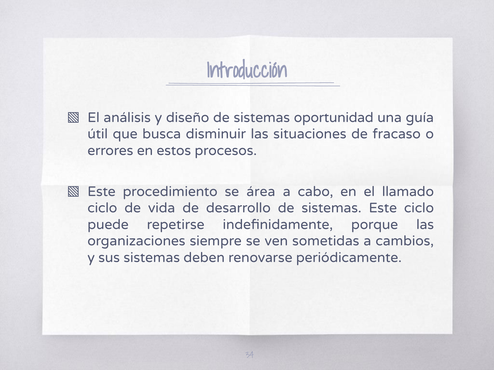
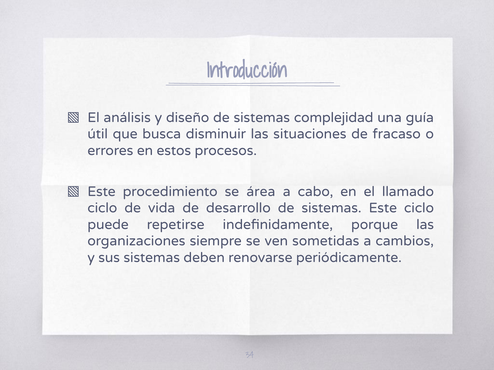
oportunidad: oportunidad -> complejidad
